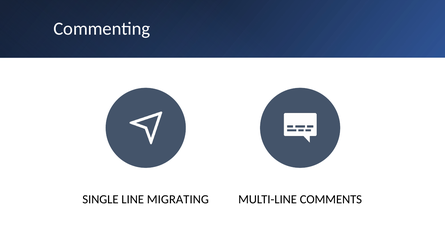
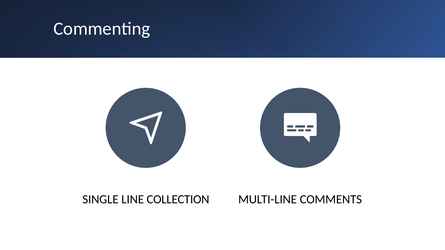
MIGRATING: MIGRATING -> COLLECTION
